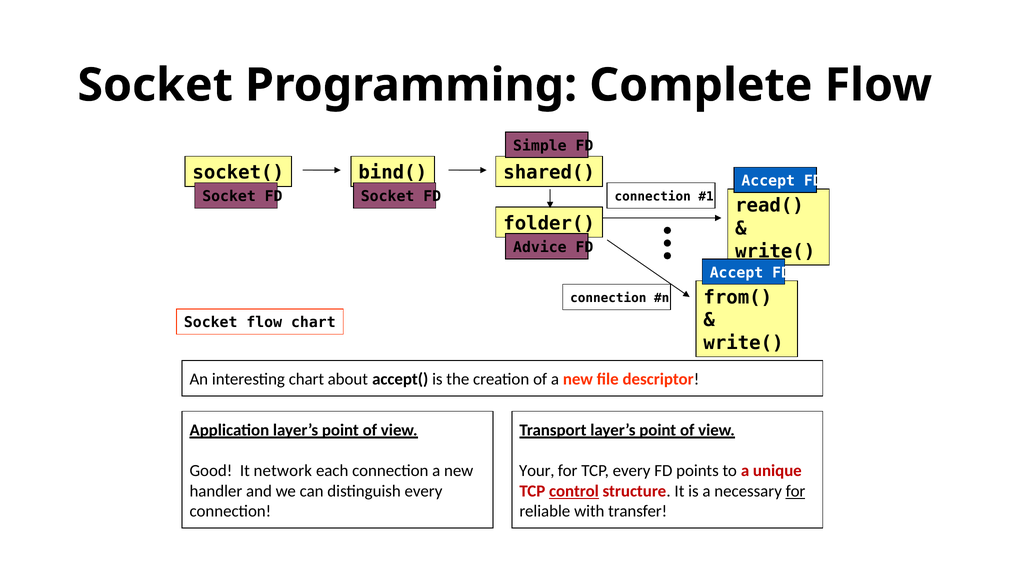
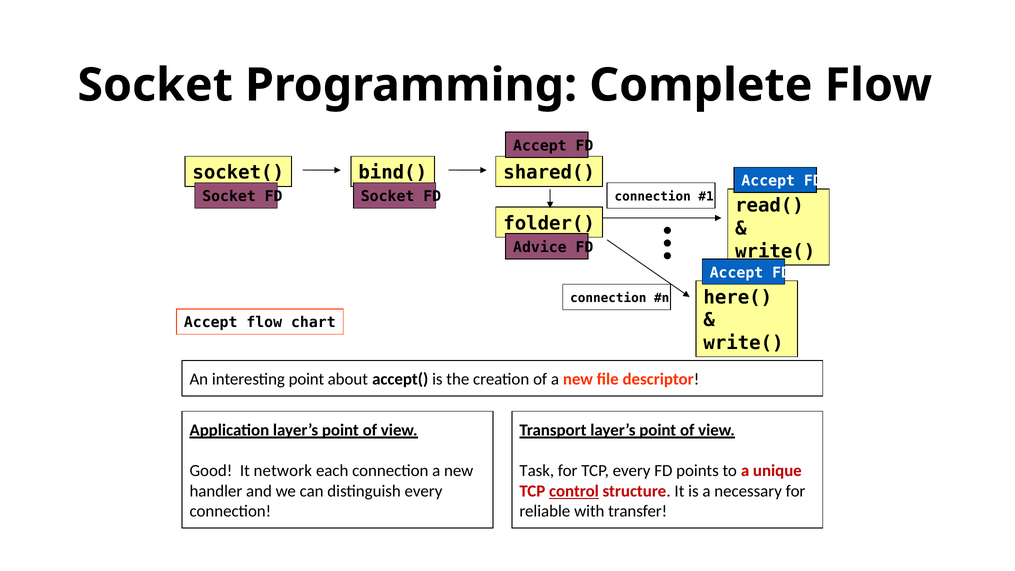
Simple at (540, 146): Simple -> Accept
from(: from( -> here(
Socket at (211, 323): Socket -> Accept
interesting chart: chart -> point
Your: Your -> Task
for at (796, 491) underline: present -> none
